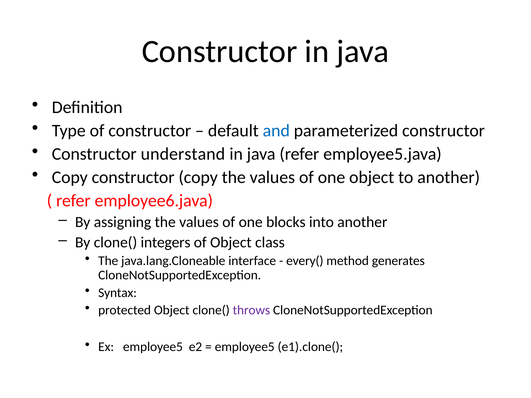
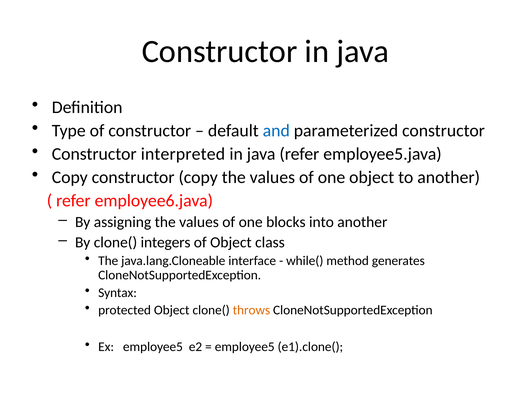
understand: understand -> interpreted
every(: every( -> while(
throws colour: purple -> orange
